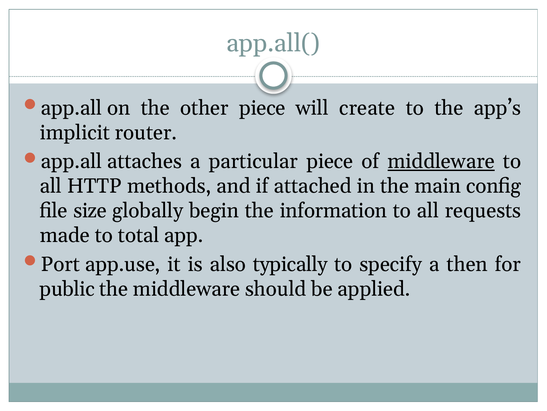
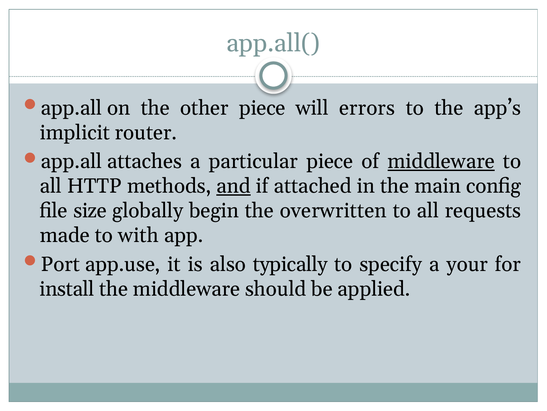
create: create -> errors
and underline: none -> present
information: information -> overwritten
total: total -> with
then: then -> your
public: public -> install
